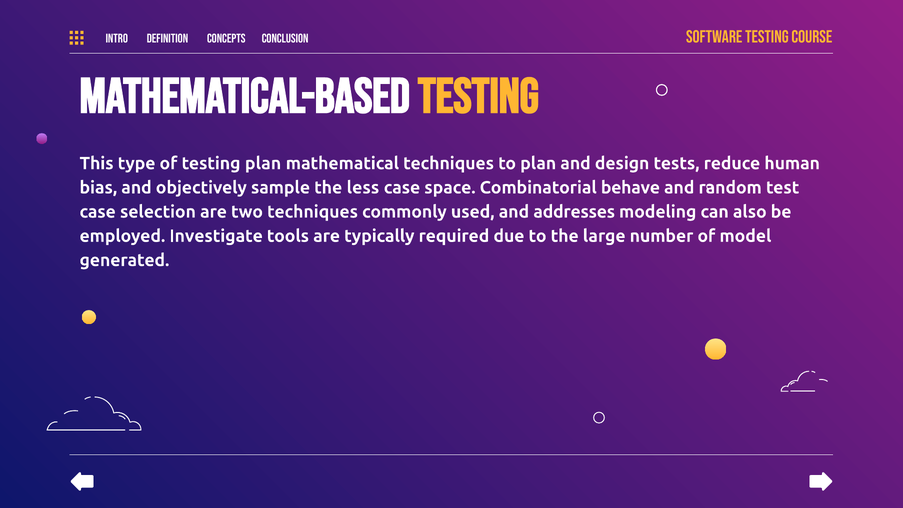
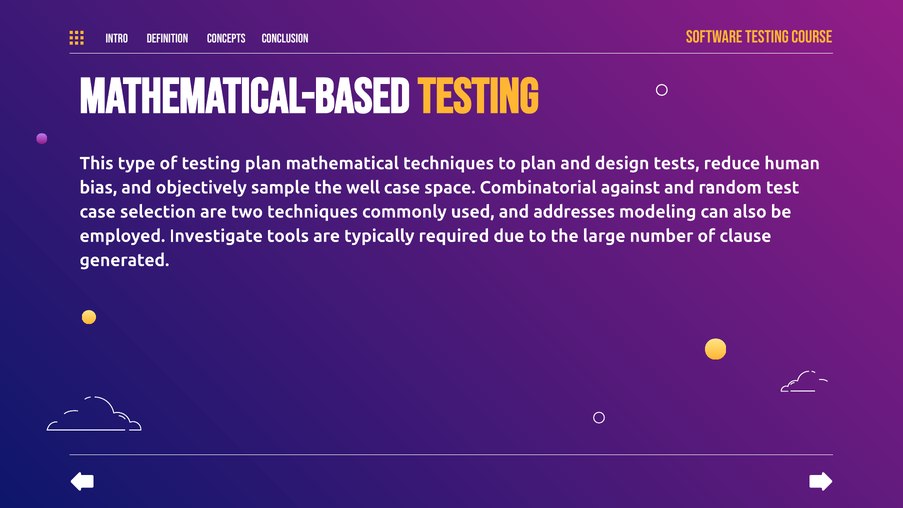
less: less -> well
behave: behave -> against
model: model -> clause
